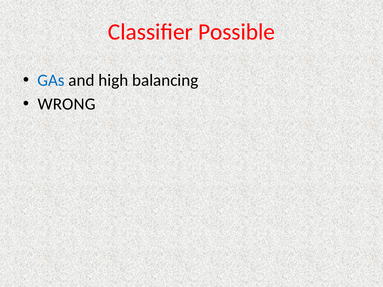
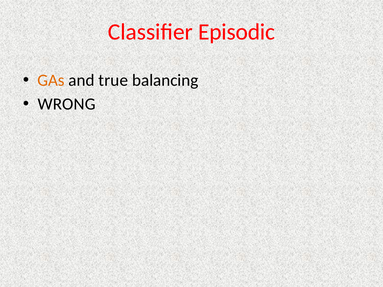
Possible: Possible -> Episodic
GAs colour: blue -> orange
high: high -> true
